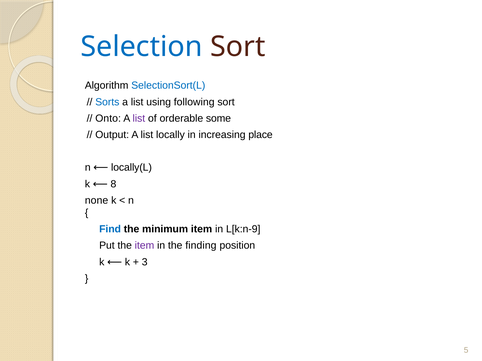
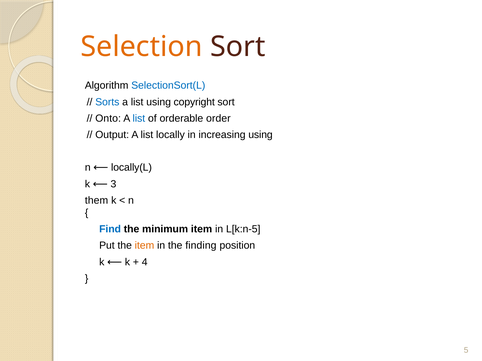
Selection colour: blue -> orange
following: following -> copyright
list at (139, 119) colour: purple -> blue
some: some -> order
increasing place: place -> using
8: 8 -> 3
none: none -> them
L[k:n-9: L[k:n-9 -> L[k:n-5
item at (144, 246) colour: purple -> orange
3: 3 -> 4
